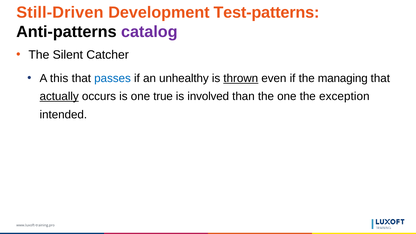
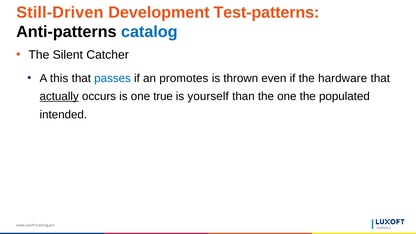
catalog colour: purple -> blue
unhealthy: unhealthy -> promotes
thrown underline: present -> none
managing: managing -> hardware
involved: involved -> yourself
exception: exception -> populated
